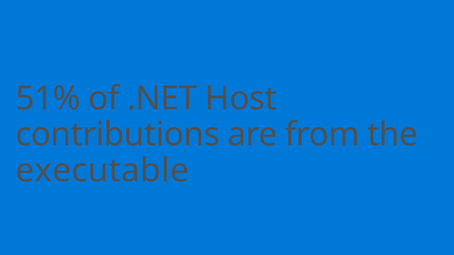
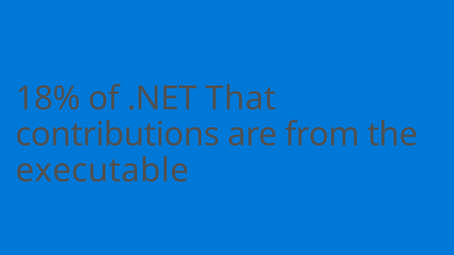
51%: 51% -> 18%
Host: Host -> That
